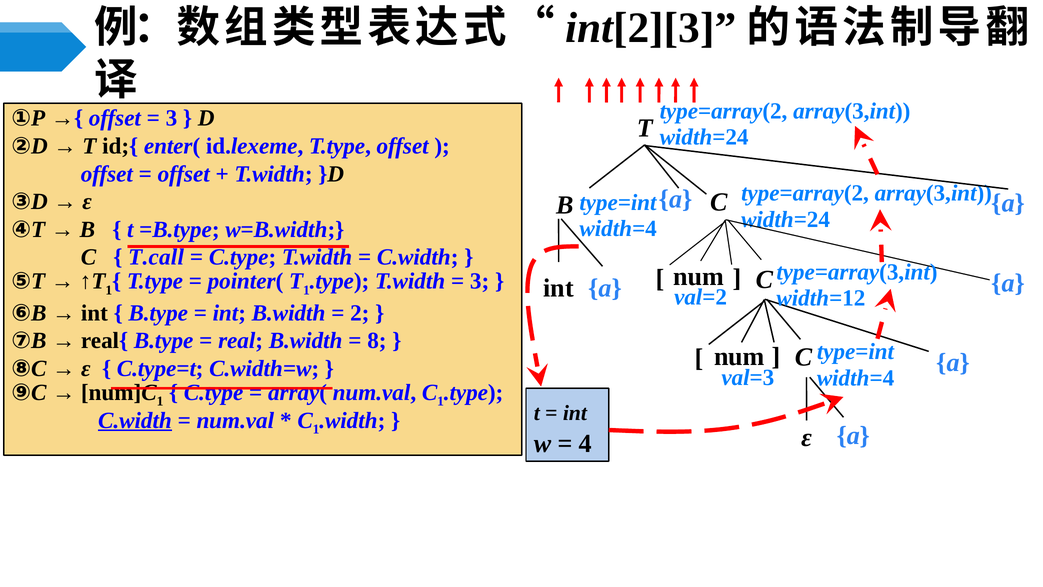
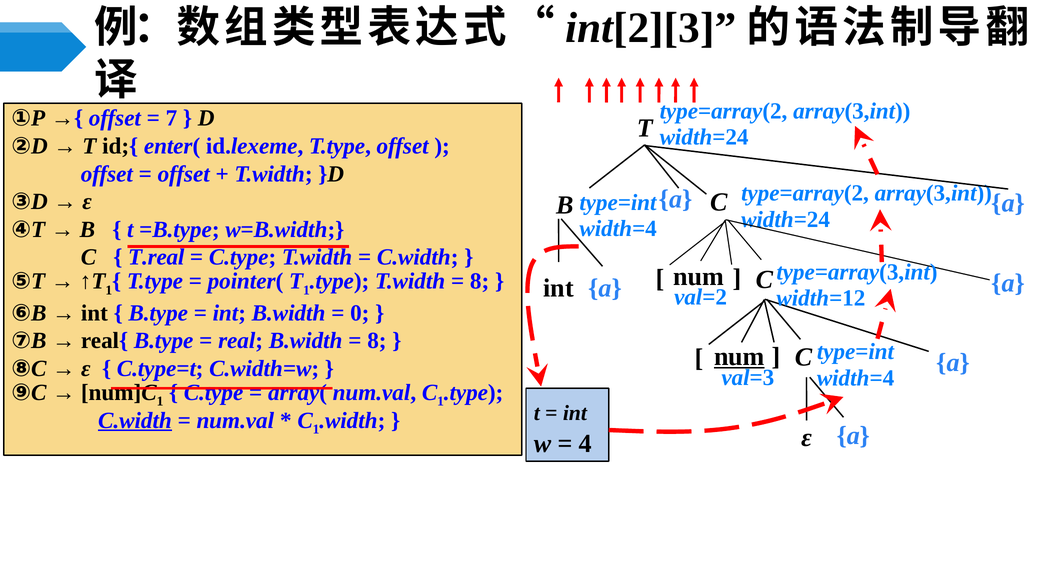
3 at (171, 118): 3 -> 7
T.call: T.call -> T.real
3 at (480, 281): 3 -> 8
2: 2 -> 0
num at (739, 356) underline: none -> present
